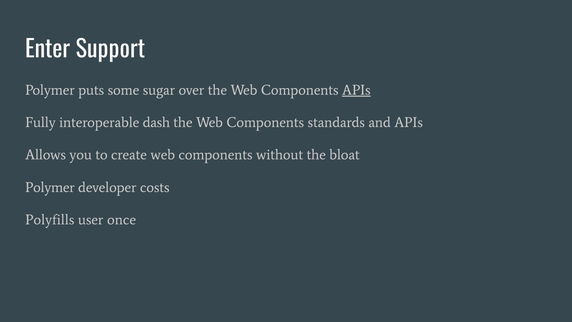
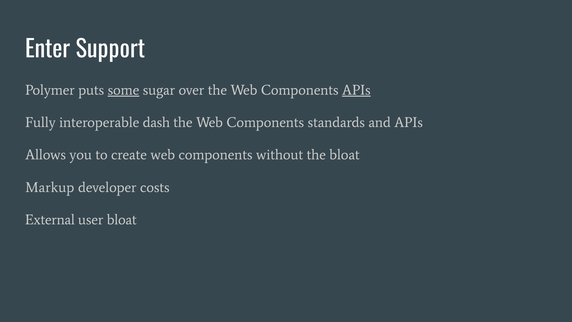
some underline: none -> present
Polymer at (50, 187): Polymer -> Markup
Polyfills: Polyfills -> External
user once: once -> bloat
